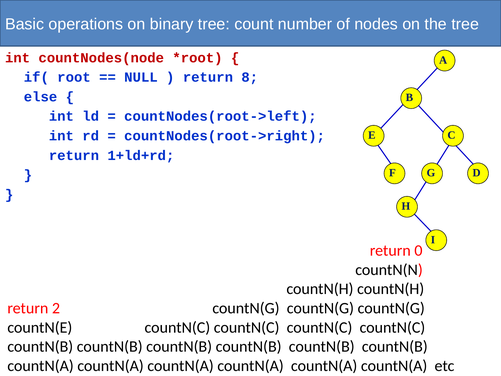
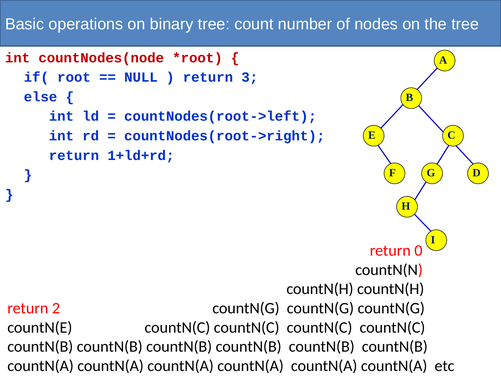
8: 8 -> 3
